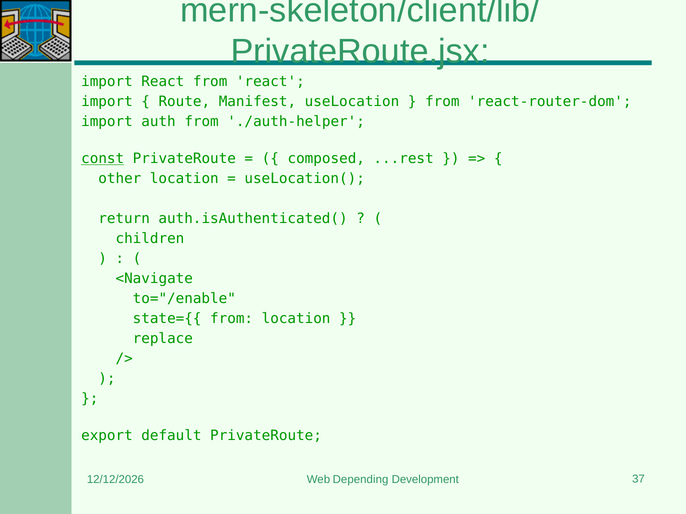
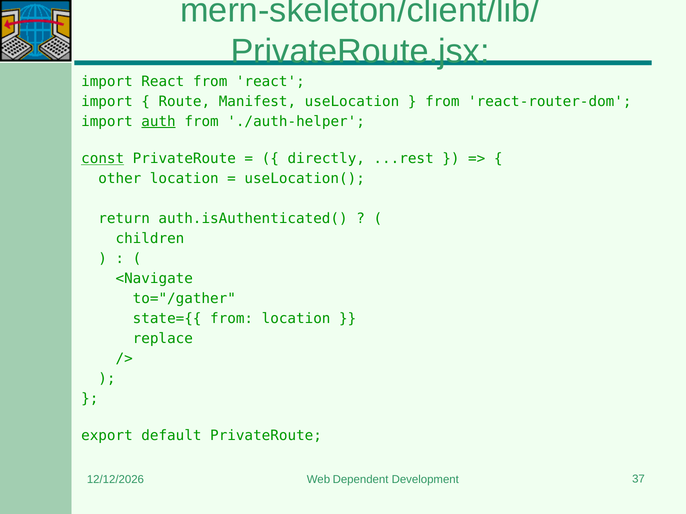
auth underline: none -> present
composed: composed -> directly
to="/enable: to="/enable -> to="/gather
Depending: Depending -> Dependent
